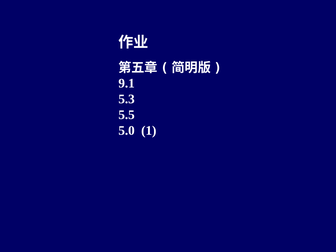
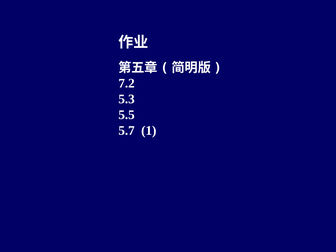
9.1: 9.1 -> 7.2
5.0: 5.0 -> 5.7
